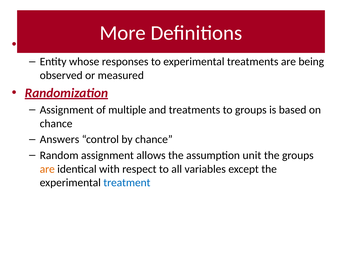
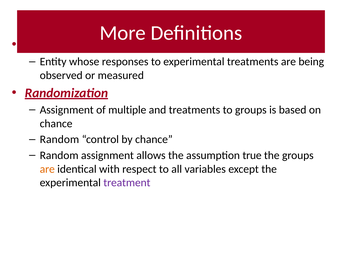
Answers at (60, 140): Answers -> Random
unit: unit -> true
treatment colour: blue -> purple
